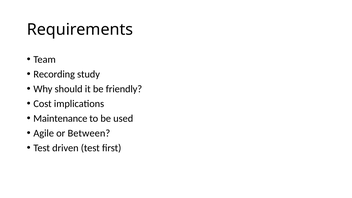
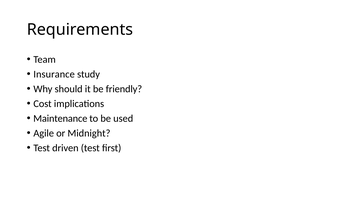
Recording: Recording -> Insurance
Between: Between -> Midnight
